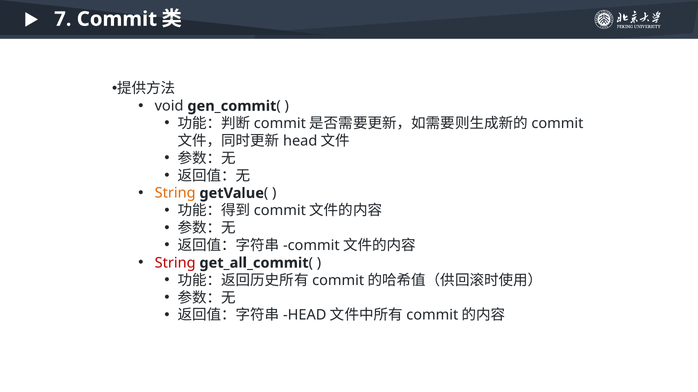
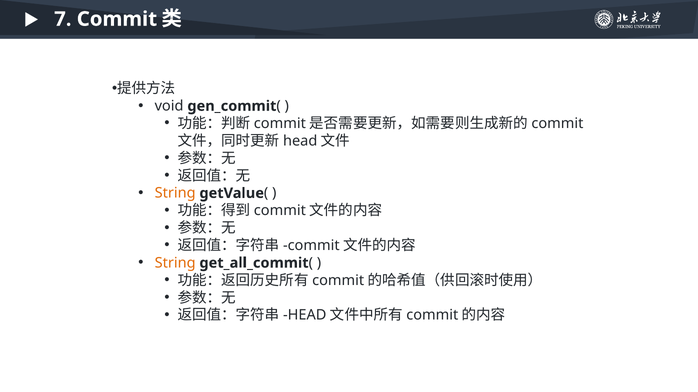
String at (175, 263) colour: red -> orange
